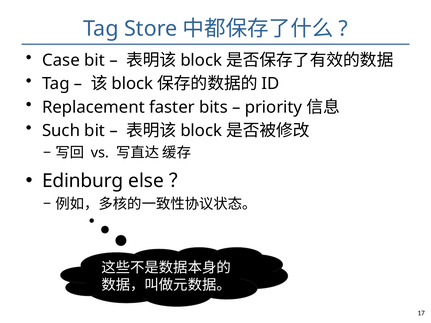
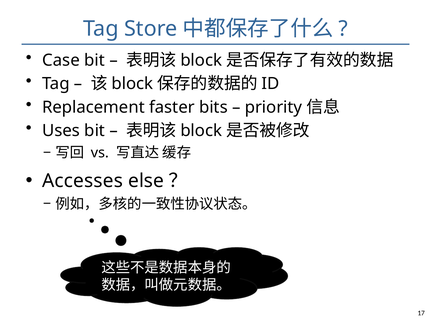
Such: Such -> Uses
Edinburg: Edinburg -> Accesses
